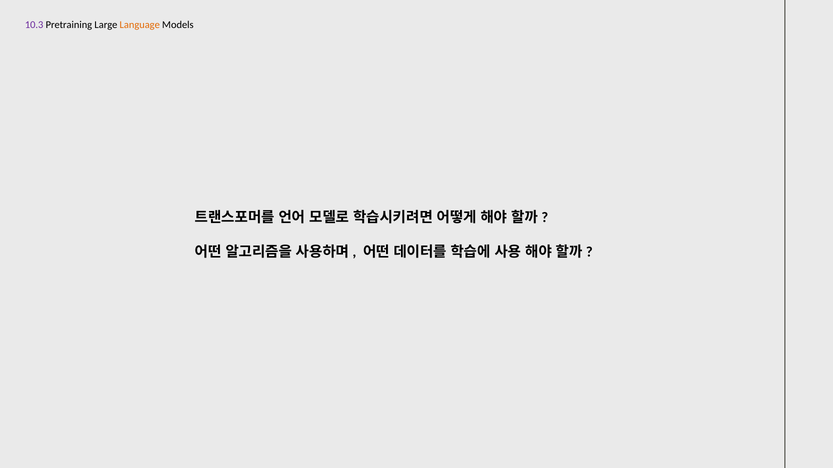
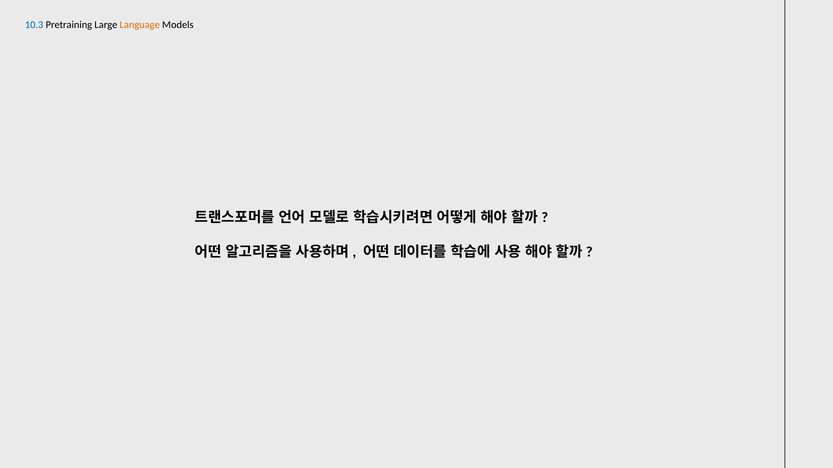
10.3 colour: purple -> blue
